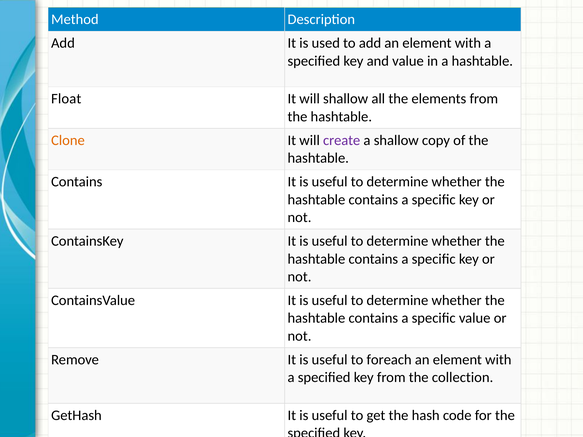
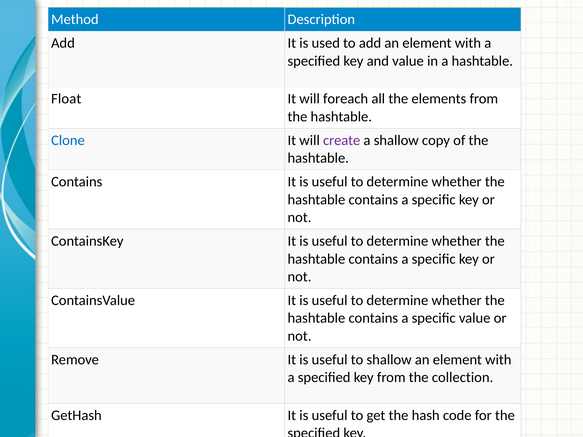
will shallow: shallow -> foreach
Clone colour: orange -> blue
to foreach: foreach -> shallow
